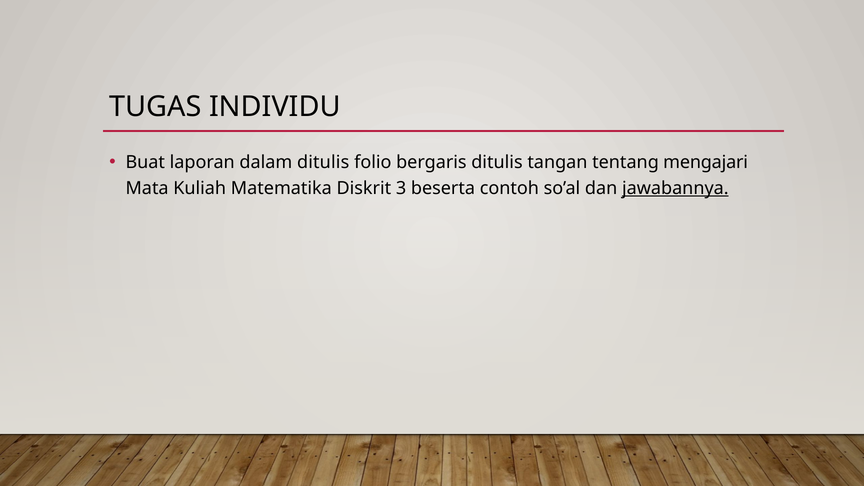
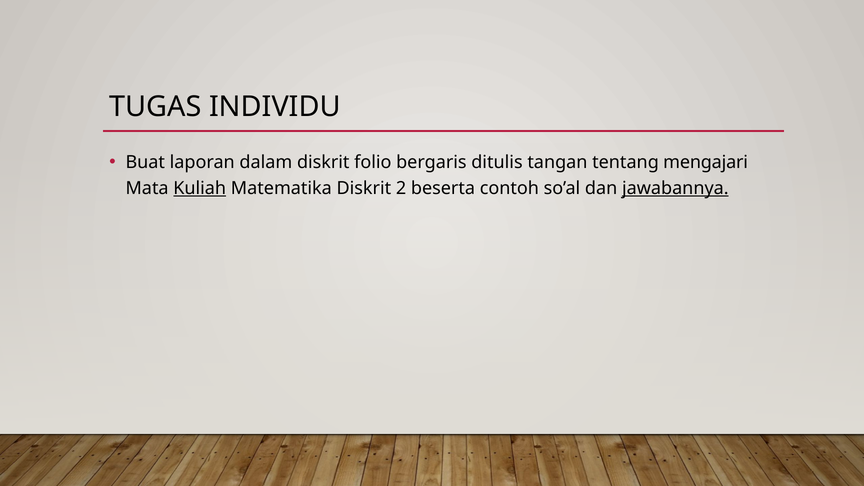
dalam ditulis: ditulis -> diskrit
Kuliah underline: none -> present
3: 3 -> 2
